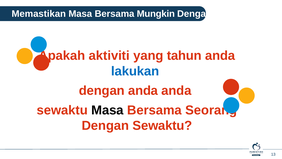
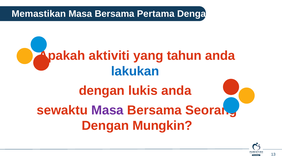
Mungkin: Mungkin -> Pertama
dengan anda: anda -> lukis
Masa at (107, 110) colour: black -> purple
Dengan Sewaktu: Sewaktu -> Mungkin
